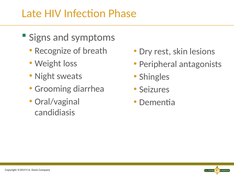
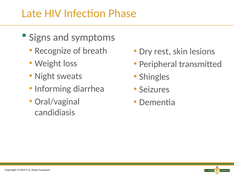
antagonists: antagonists -> transmitted
Grooming: Grooming -> Informing
